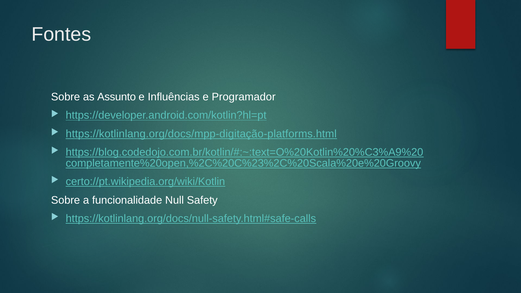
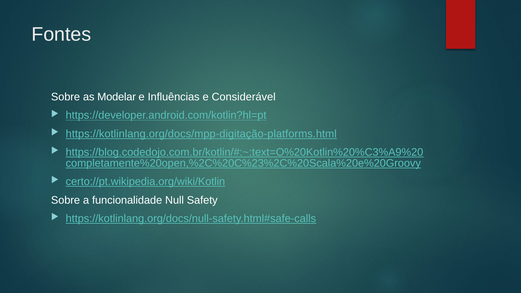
Assunto: Assunto -> Modelar
Programador: Programador -> Considerável
